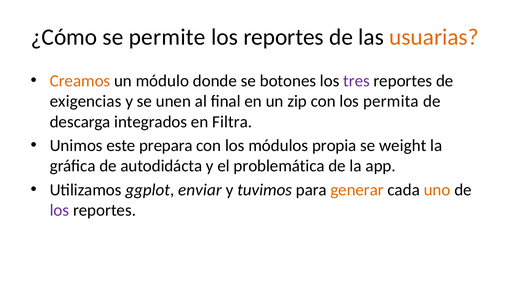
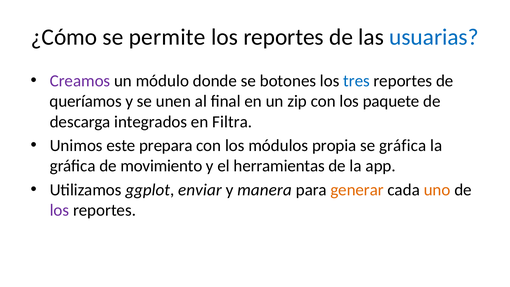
usuarias colour: orange -> blue
Creamos colour: orange -> purple
tres colour: purple -> blue
exigencias: exigencias -> queríamos
permita: permita -> paquete
se weight: weight -> gráfica
autodidácta: autodidácta -> movimiento
problemática: problemática -> herramientas
tuvimos: tuvimos -> manera
